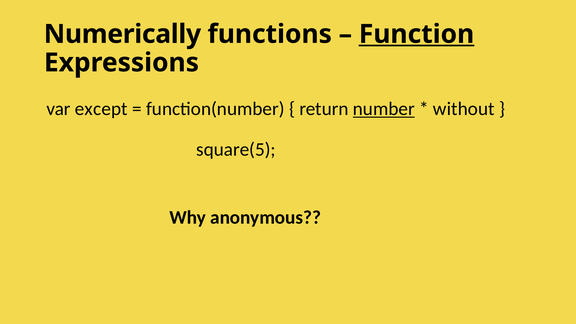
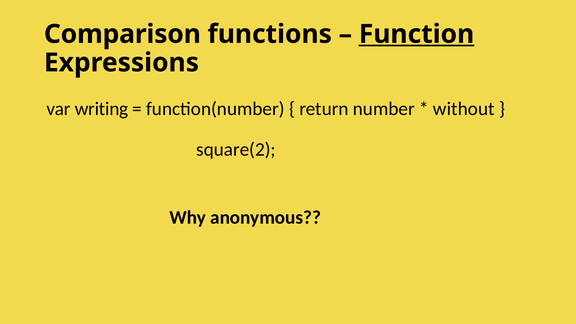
Numerically: Numerically -> Comparison
except: except -> writing
number underline: present -> none
square(5: square(5 -> square(2
